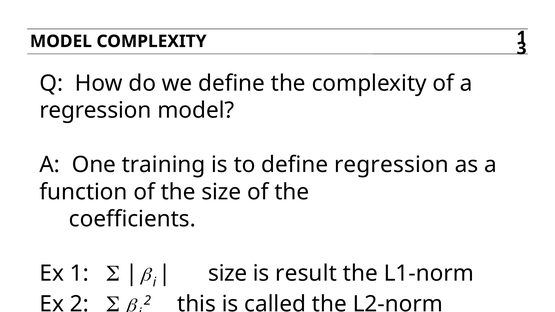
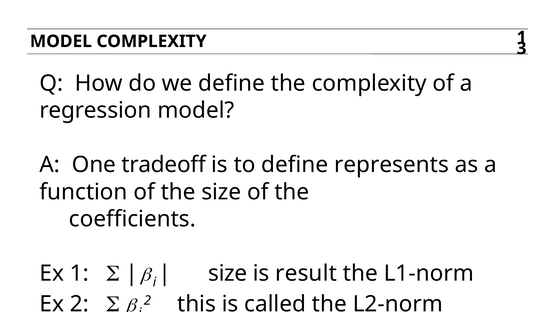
training: training -> tradeoff
define regression: regression -> represents
